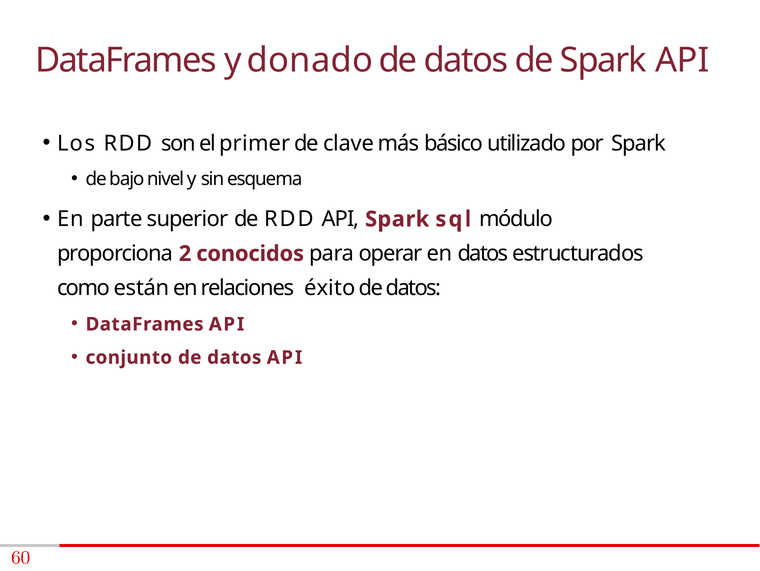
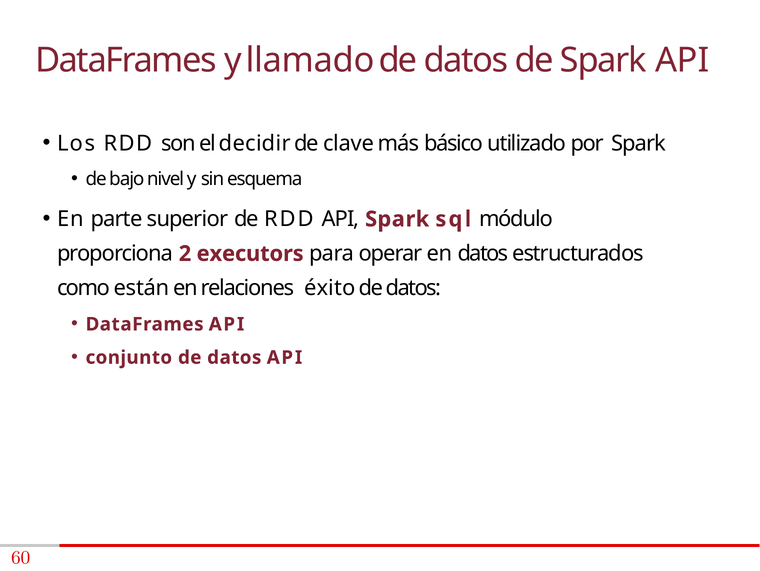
donado: donado -> llamado
primer: primer -> decidir
conocidos: conocidos -> executors
